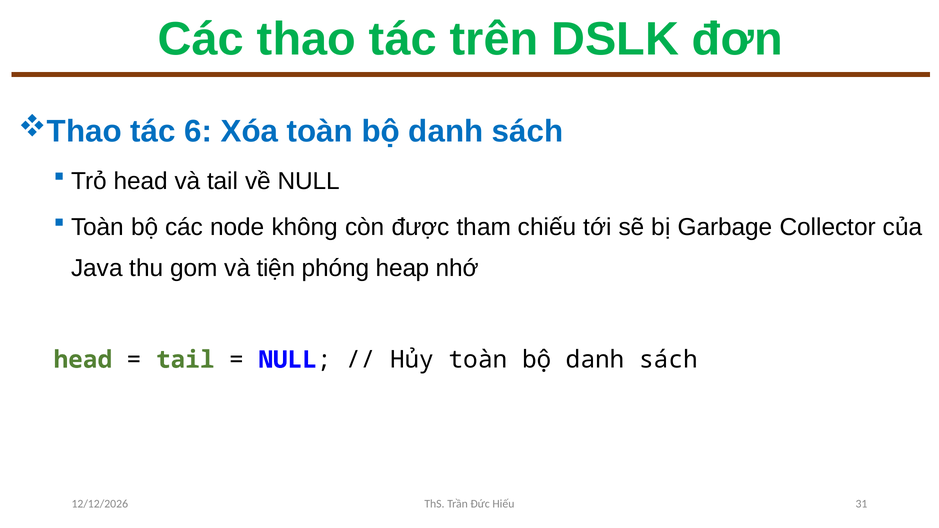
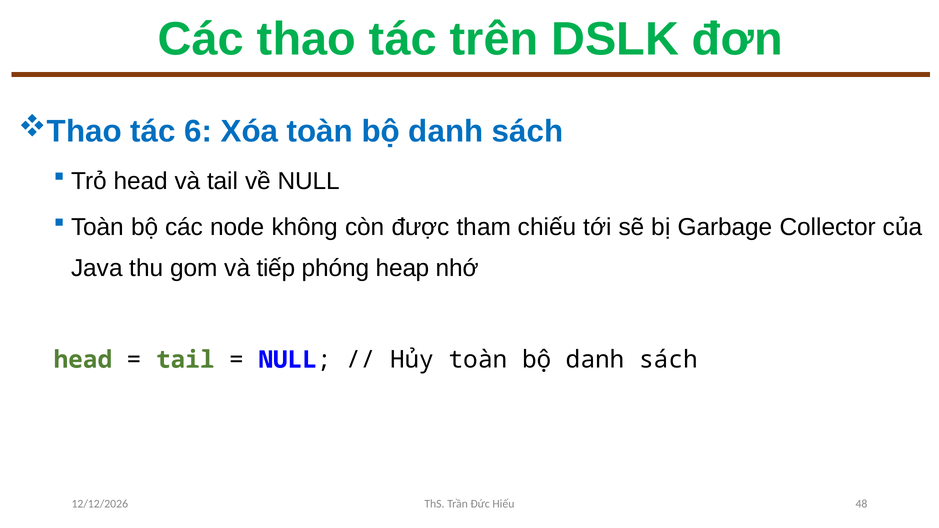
tiện: tiện -> tiếp
31: 31 -> 48
